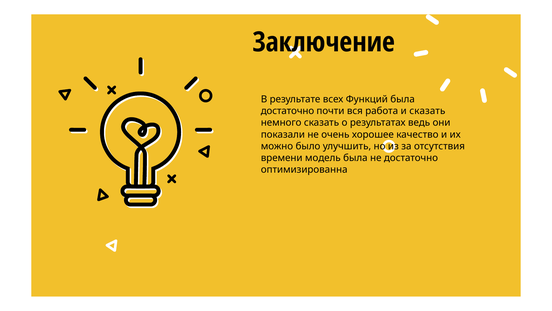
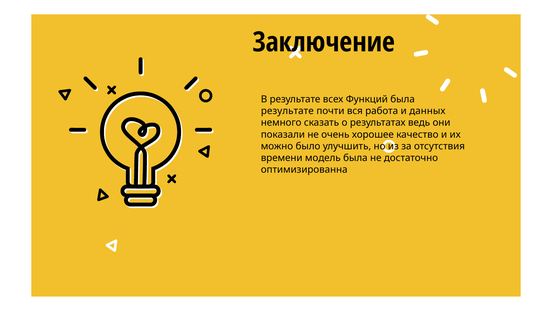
достаточно at (287, 111): достаточно -> результате
и сказать: сказать -> данных
